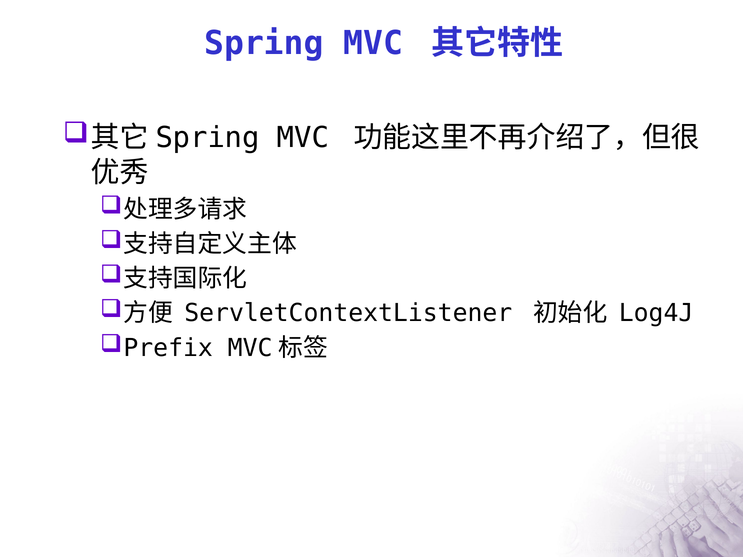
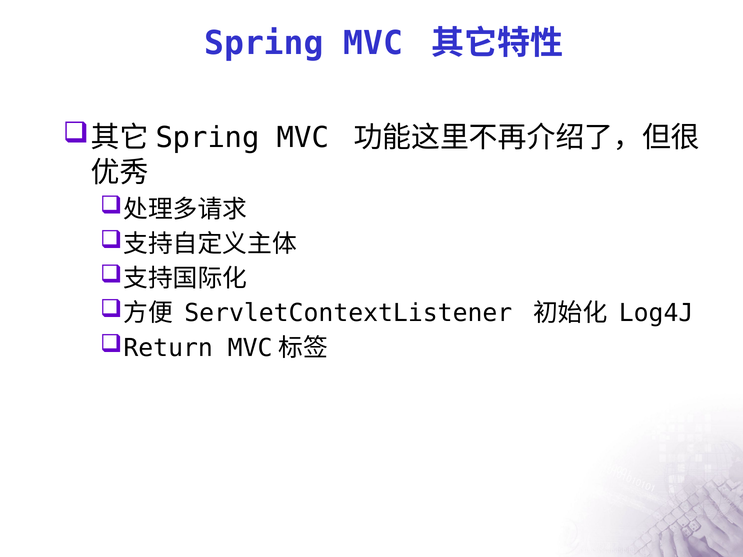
Prefix: Prefix -> Return
